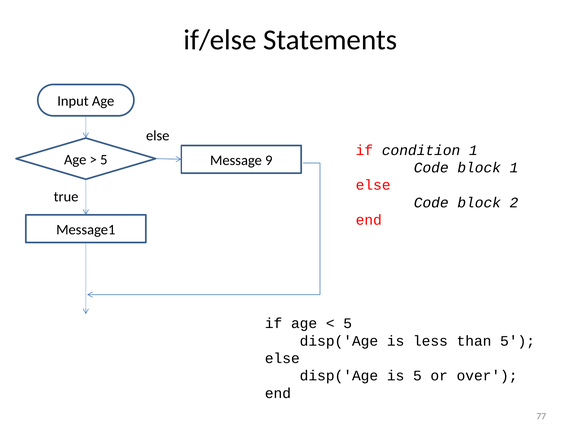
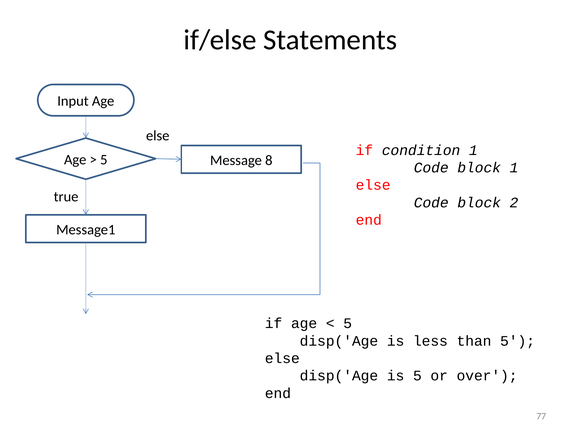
9: 9 -> 8
